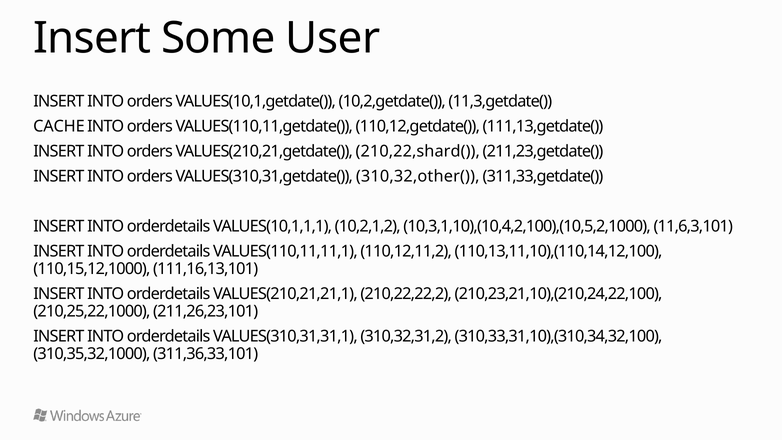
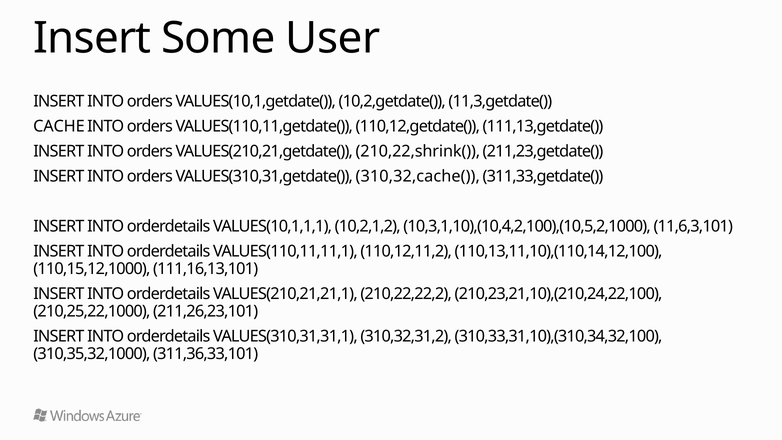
210,22,shard(: 210,22,shard( -> 210,22,shrink(
310,32,other(: 310,32,other( -> 310,32,cache(
